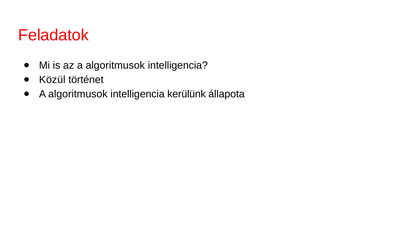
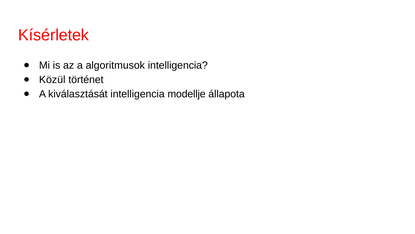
Feladatok: Feladatok -> Kísérletek
algoritmusok at (78, 94): algoritmusok -> kiválasztását
kerülünk: kerülünk -> modellje
